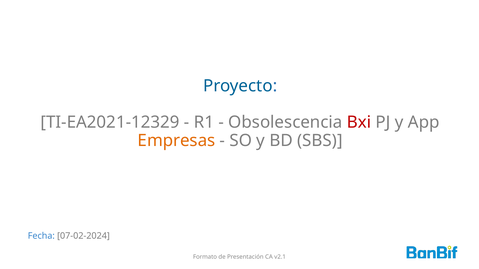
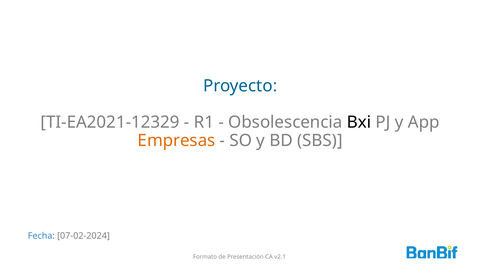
Bxi colour: red -> black
